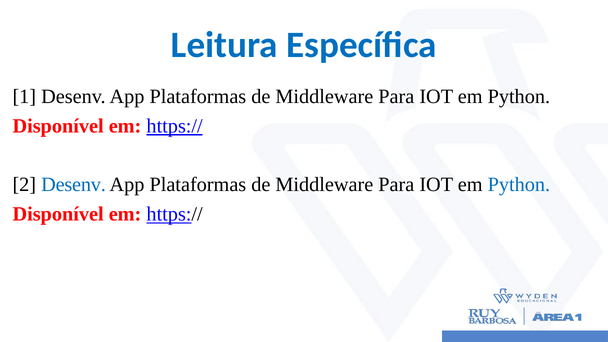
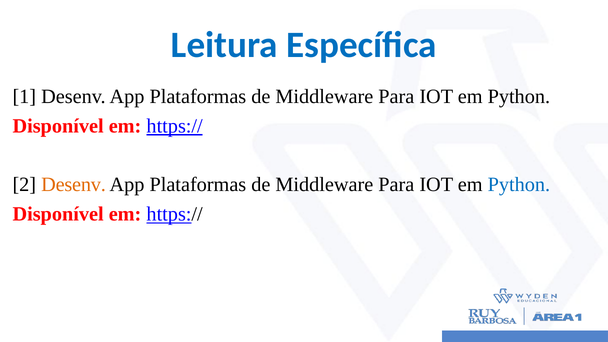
Desenv at (74, 185) colour: blue -> orange
